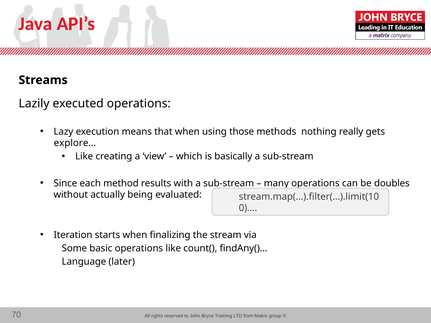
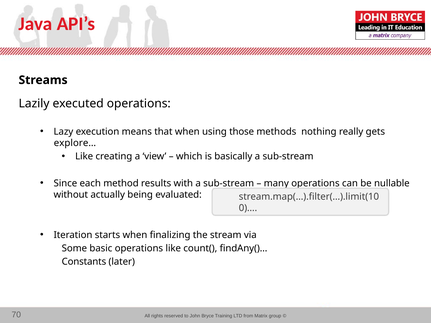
doubles: doubles -> nullable
Language: Language -> Constants
